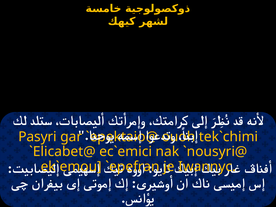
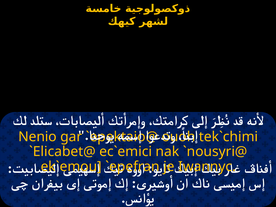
Pasyri: Pasyri -> Nenio
